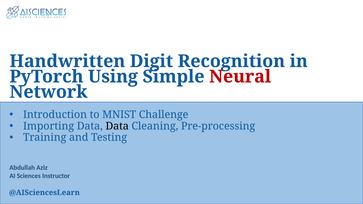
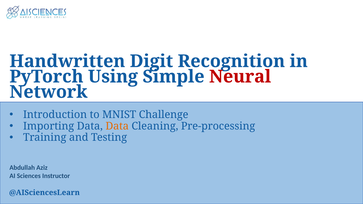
Data at (117, 126) colour: black -> orange
